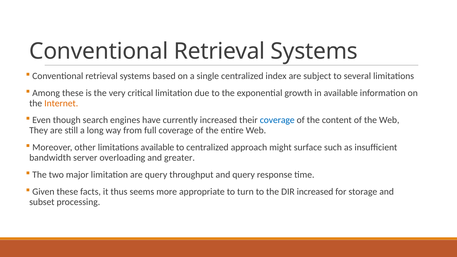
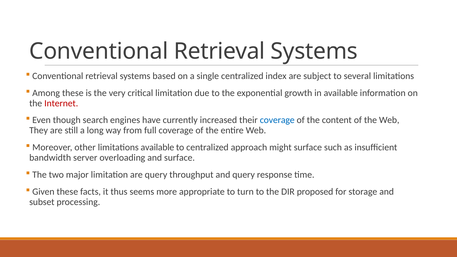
Internet colour: orange -> red
and greater: greater -> surface
DIR increased: increased -> proposed
